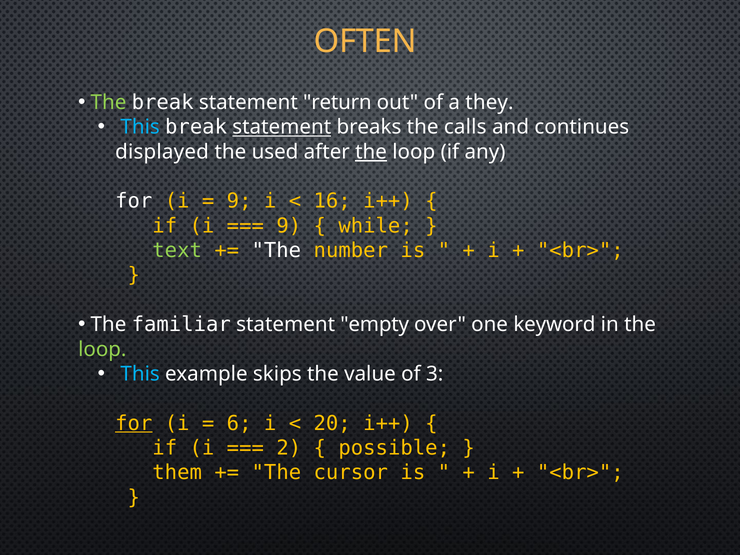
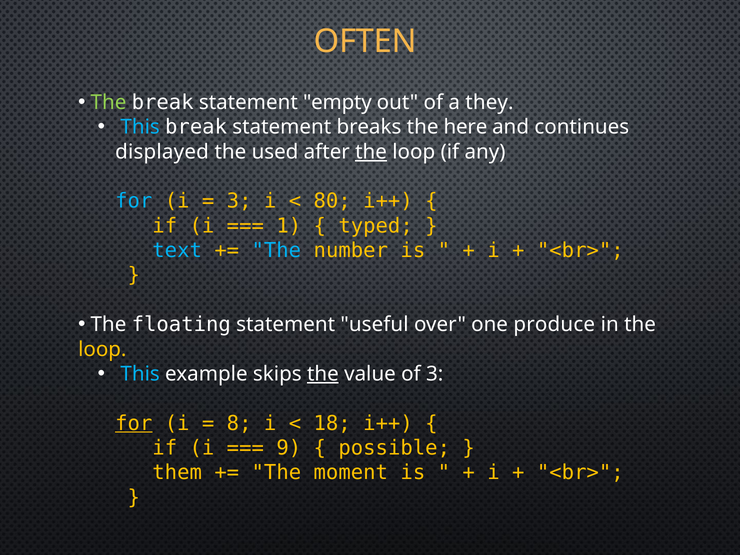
return: return -> empty
statement at (282, 127) underline: present -> none
calls: calls -> here
for at (134, 201) colour: white -> light blue
9 at (239, 201): 9 -> 3
16: 16 -> 80
9 at (289, 226): 9 -> 1
while: while -> typed
text colour: light green -> light blue
The at (276, 251) colour: white -> light blue
familiar: familiar -> floating
empty: empty -> useful
keyword: keyword -> produce
loop at (102, 349) colour: light green -> yellow
the at (323, 374) underline: none -> present
6: 6 -> 8
20: 20 -> 18
2: 2 -> 9
cursor: cursor -> moment
